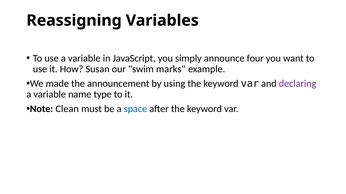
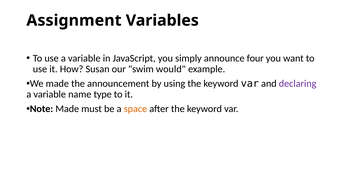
Reassigning: Reassigning -> Assignment
marks: marks -> would
Note Clean: Clean -> Made
space colour: blue -> orange
